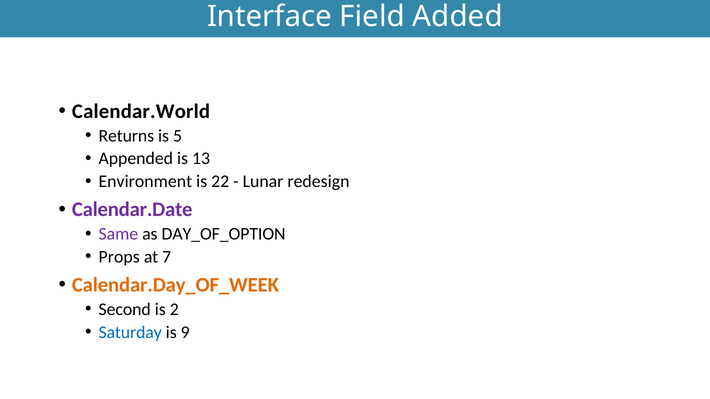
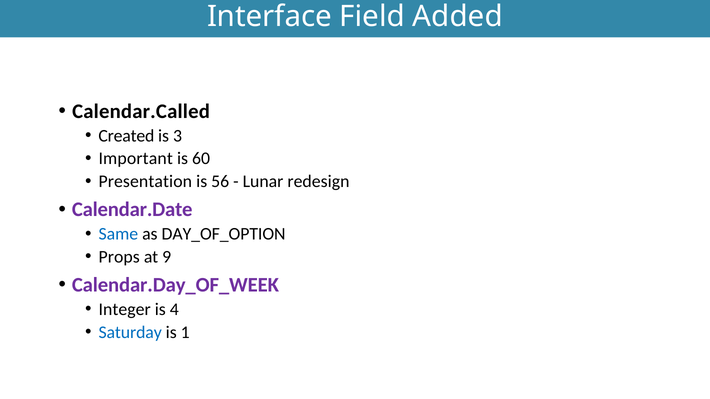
Calendar.World: Calendar.World -> Calendar.Called
Returns: Returns -> Created
5: 5 -> 3
Appended: Appended -> Important
13: 13 -> 60
Environment: Environment -> Presentation
22: 22 -> 56
Same colour: purple -> blue
7: 7 -> 9
Calendar.Day_OF_WEEK colour: orange -> purple
Second: Second -> Integer
2: 2 -> 4
9: 9 -> 1
